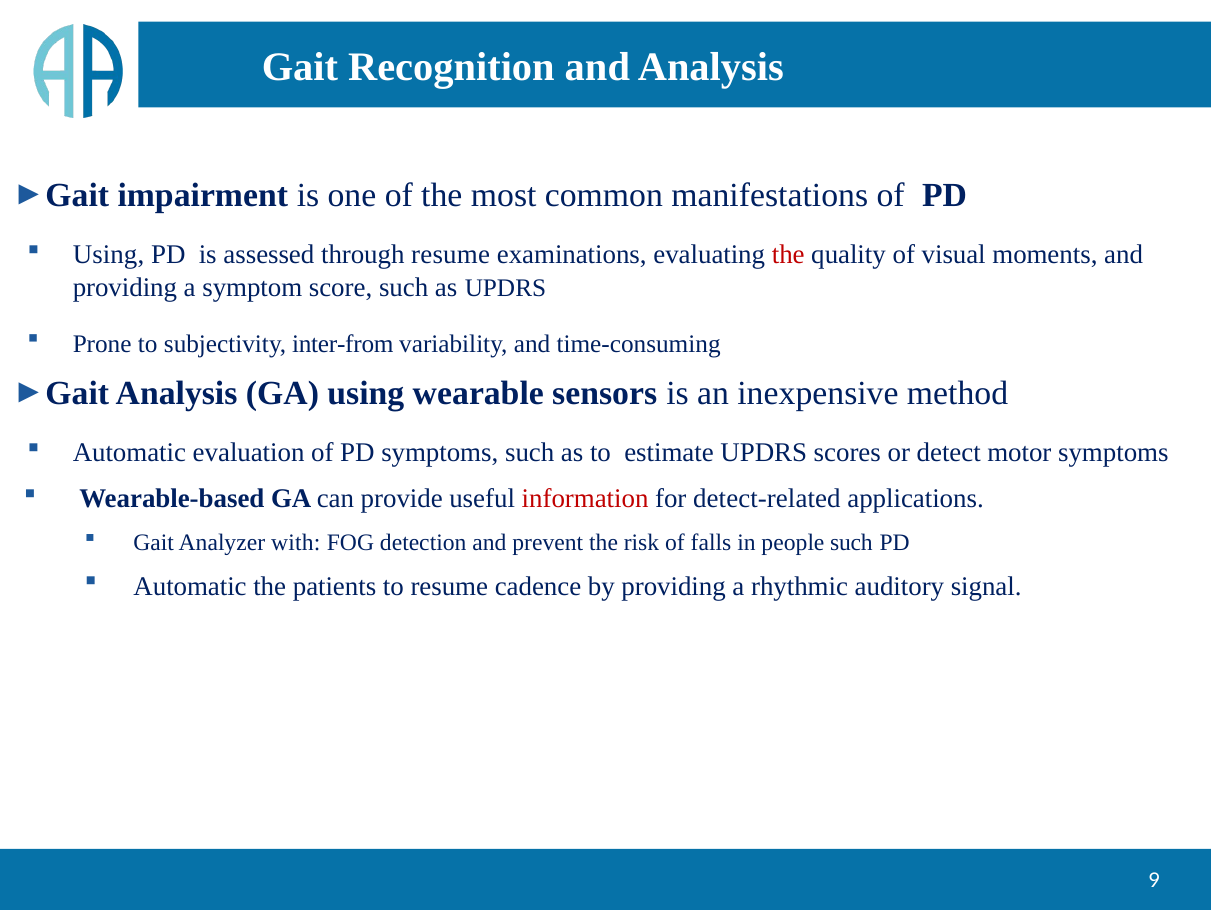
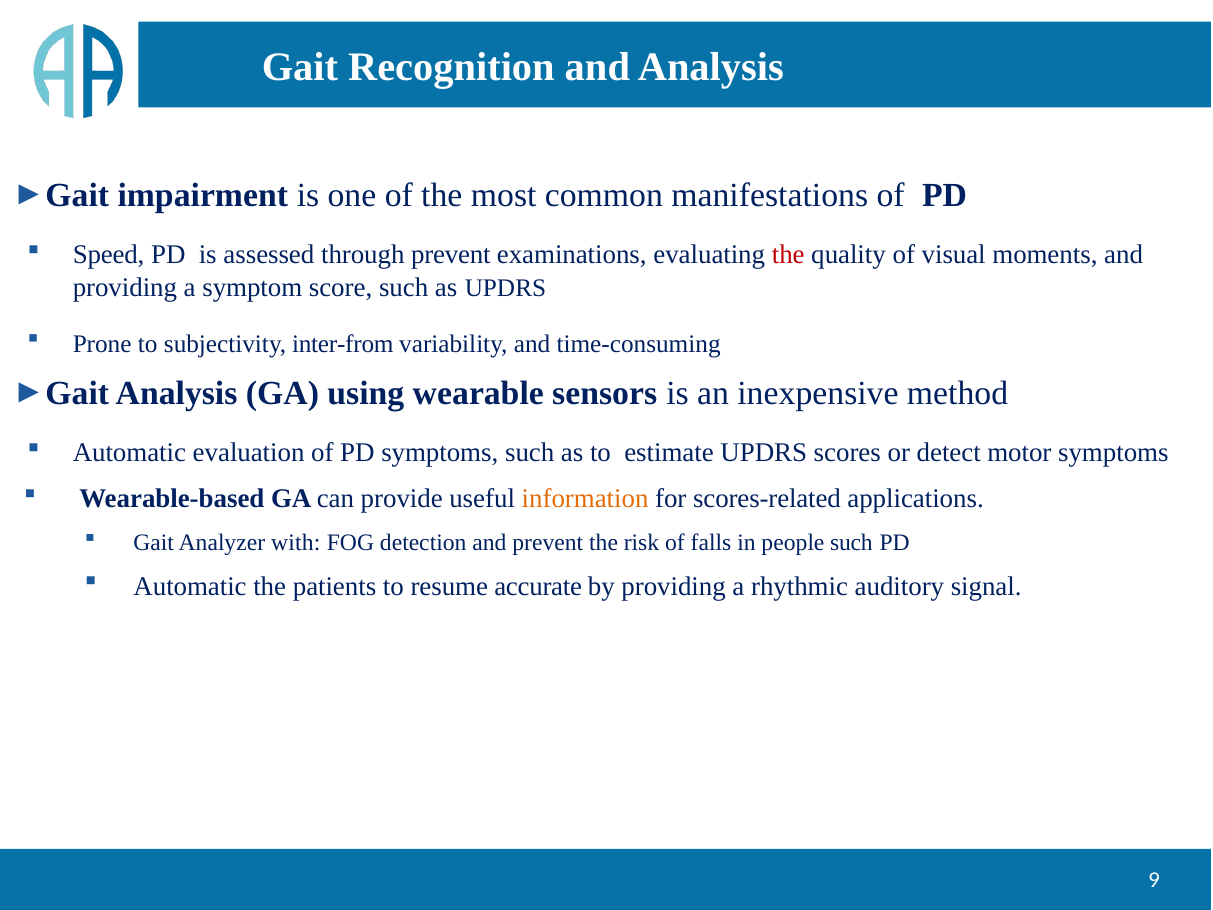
Using at (109, 255): Using -> Speed
through resume: resume -> prevent
information colour: red -> orange
detect-related: detect-related -> scores-related
cadence: cadence -> accurate
